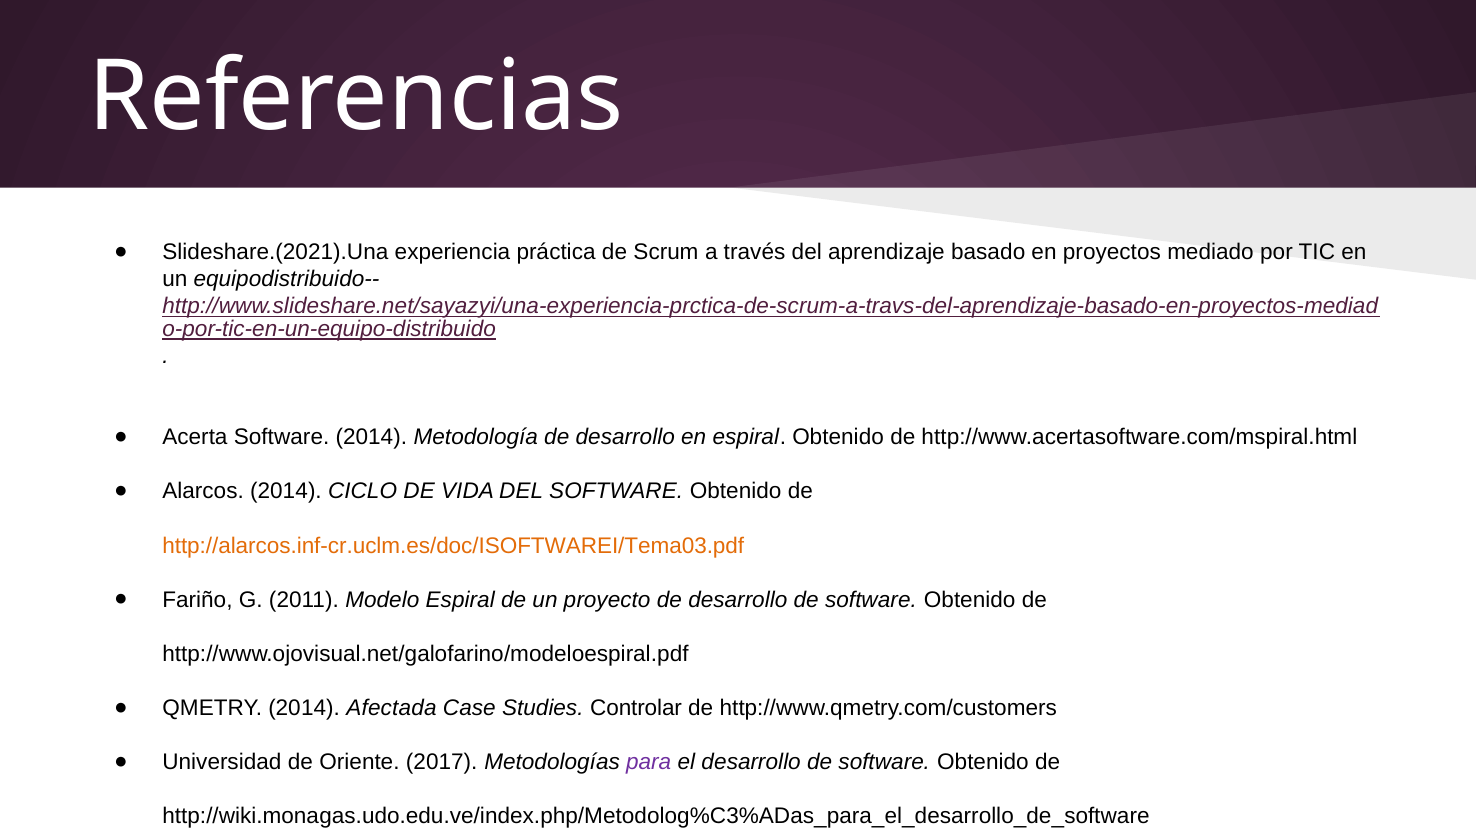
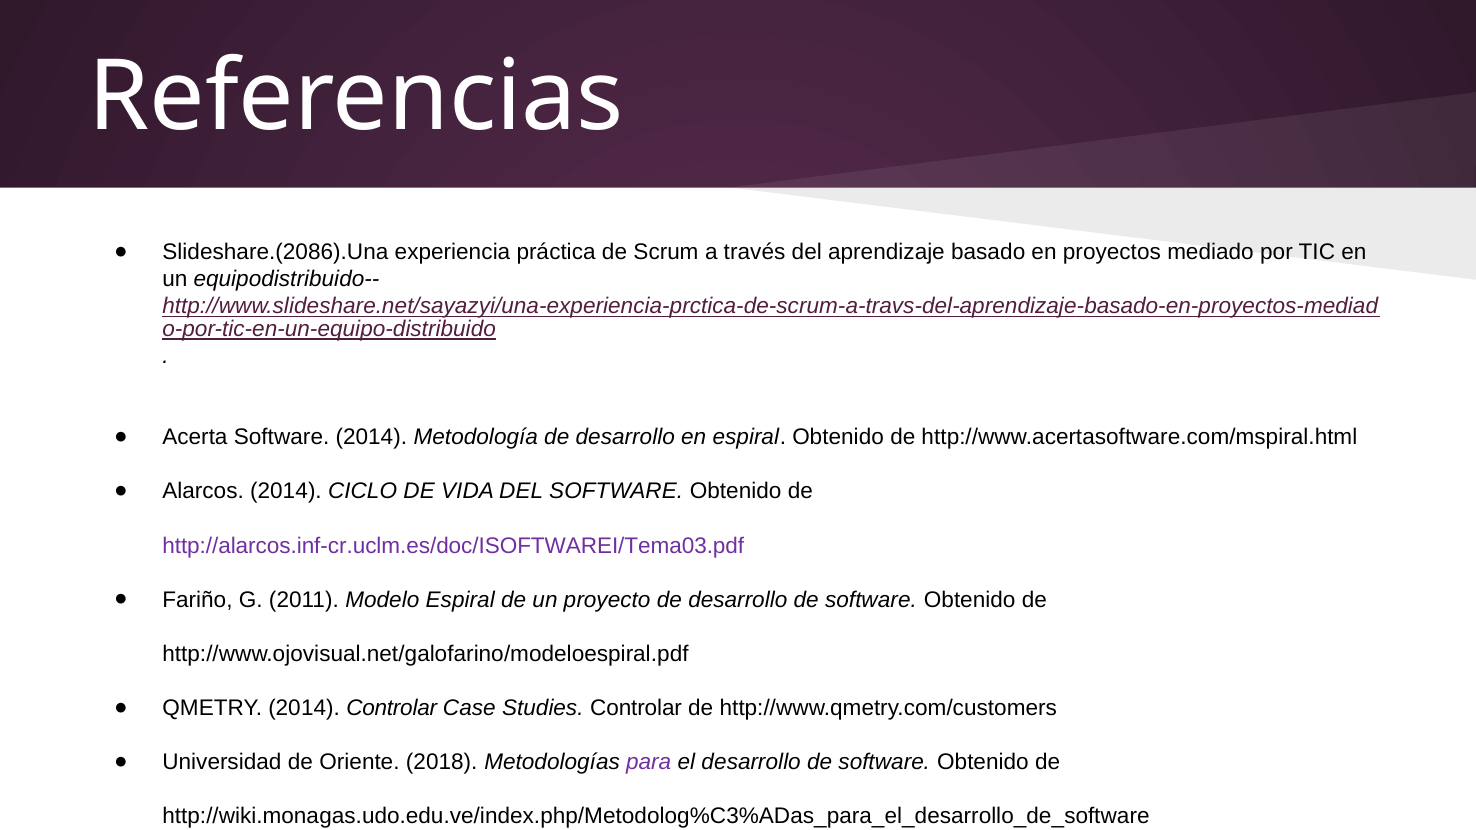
Slideshare.(2021).Una: Slideshare.(2021).Una -> Slideshare.(2086).Una
http://alarcos.inf-cr.uclm.es/doc/ISOFTWAREI/Tema03.pdf colour: orange -> purple
2014 Afectada: Afectada -> Controlar
2017: 2017 -> 2018
